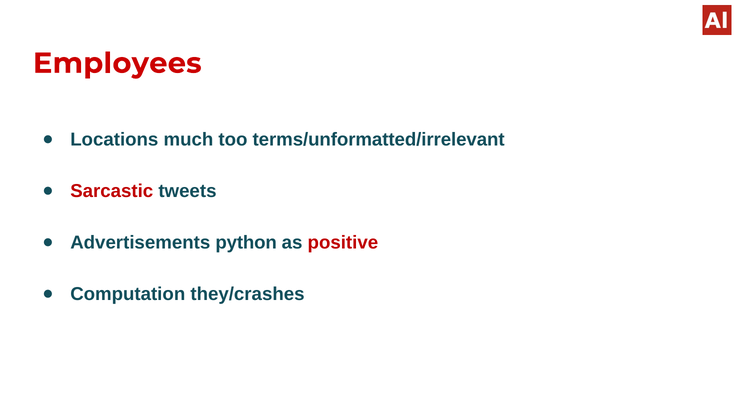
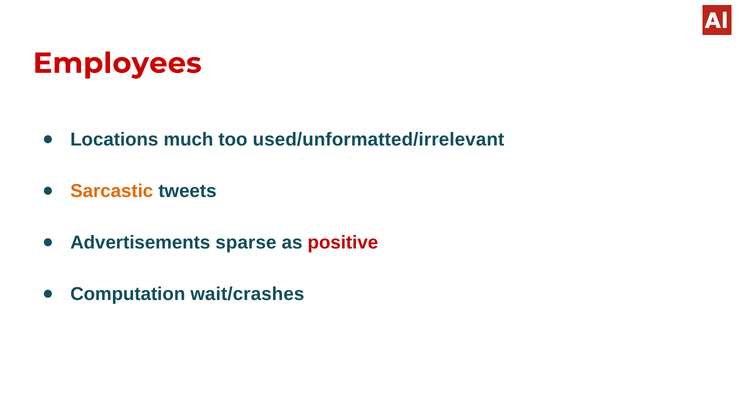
terms/unformatted/irrelevant: terms/unformatted/irrelevant -> used/unformatted/irrelevant
Sarcastic colour: red -> orange
python: python -> sparse
they/crashes: they/crashes -> wait/crashes
